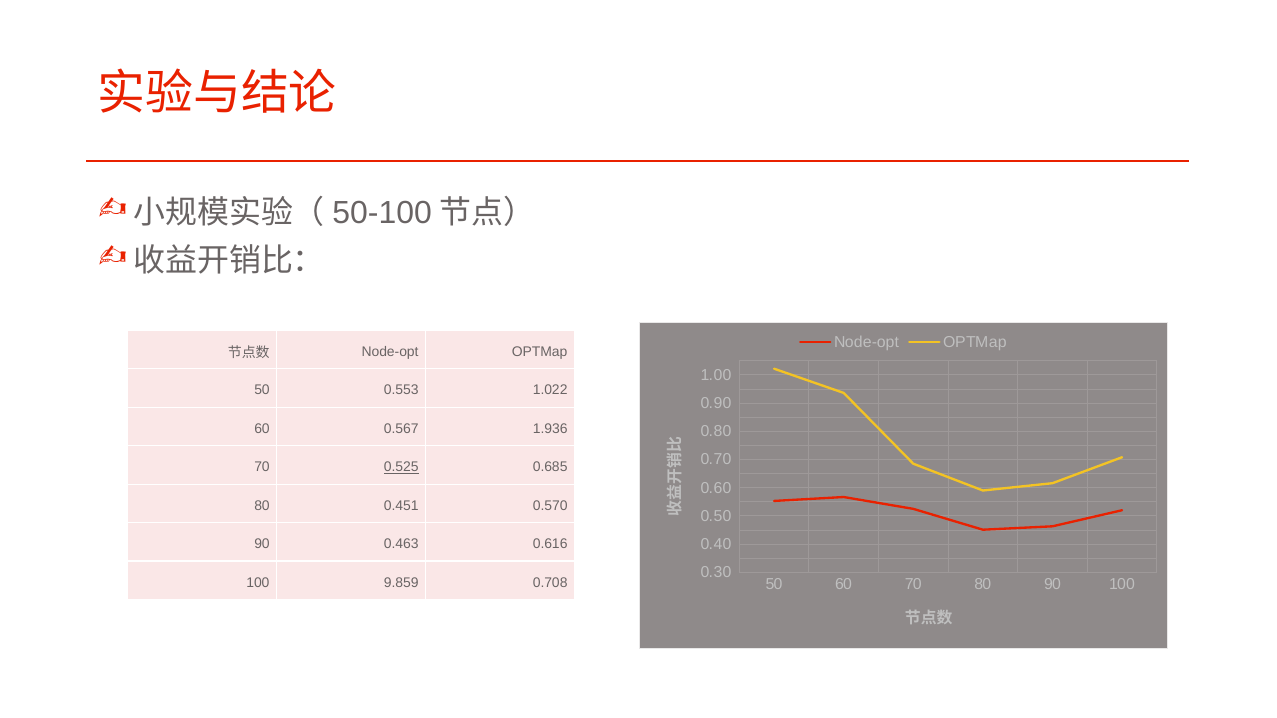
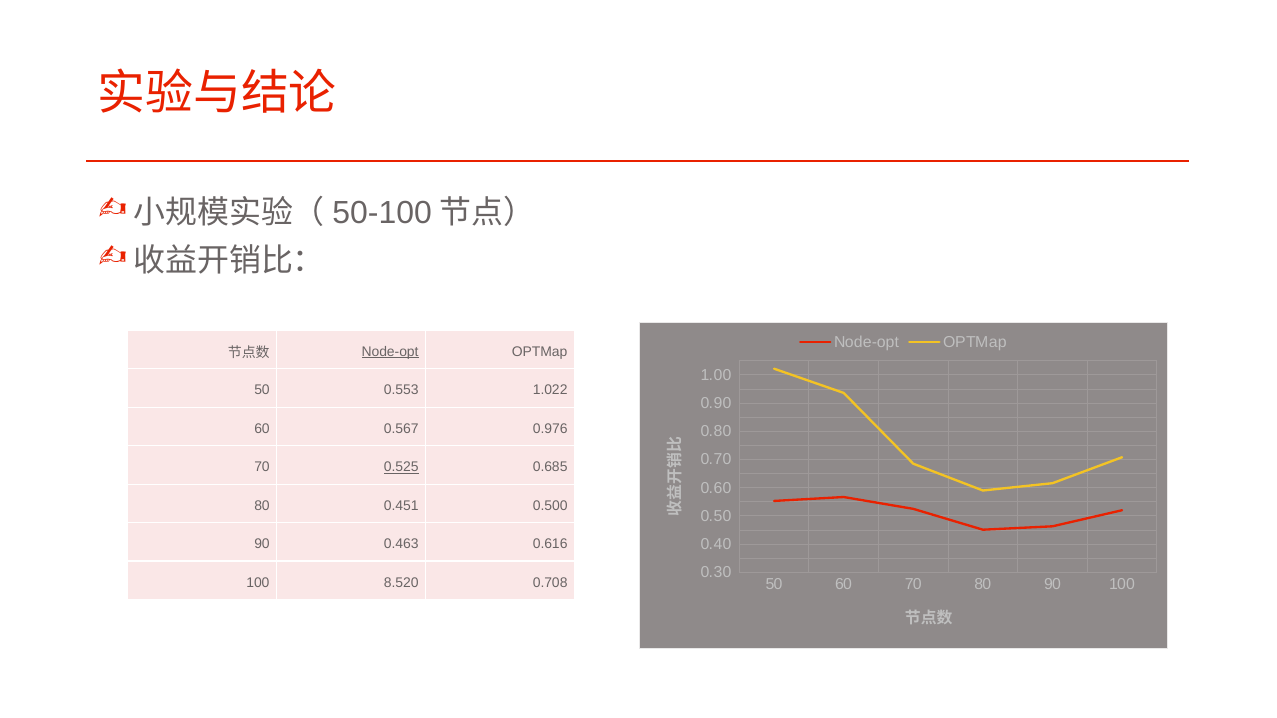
Node-opt at (390, 352) underline: none -> present
1.936: 1.936 -> 0.976
0.570: 0.570 -> 0.500
9.859: 9.859 -> 8.520
